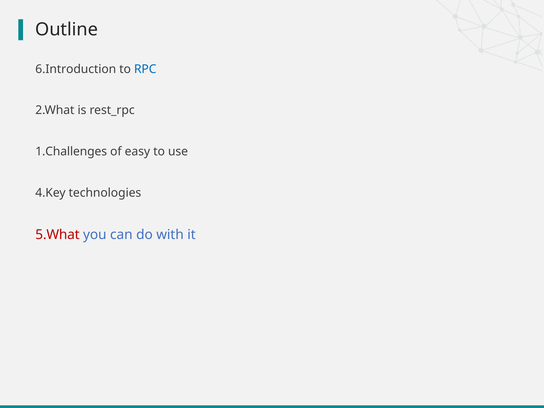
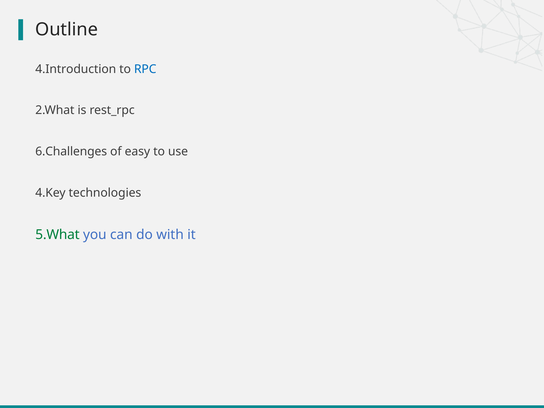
6.Introduction: 6.Introduction -> 4.Introduction
1.Challenges: 1.Challenges -> 6.Challenges
5.What colour: red -> green
